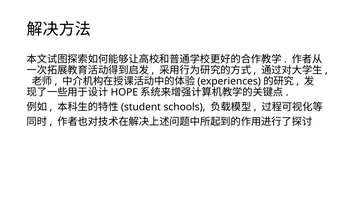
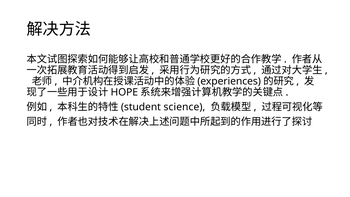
schools: schools -> science
